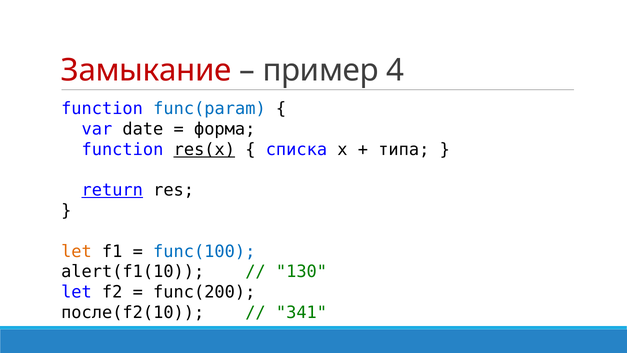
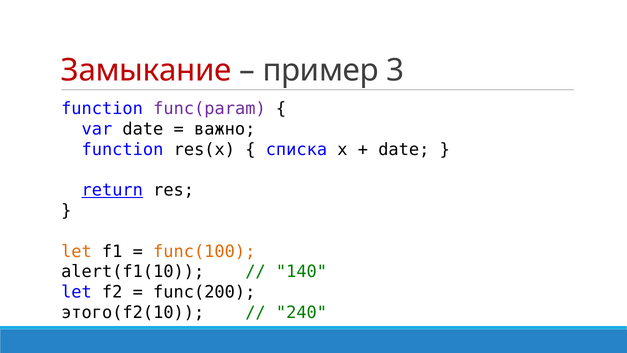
4: 4 -> 3
func(param colour: blue -> purple
форма: форма -> важно
res(x underline: present -> none
типа at (404, 149): типа -> date
func(100 colour: blue -> orange
130: 130 -> 140
после(f2(10: после(f2(10 -> этого(f2(10
341: 341 -> 240
